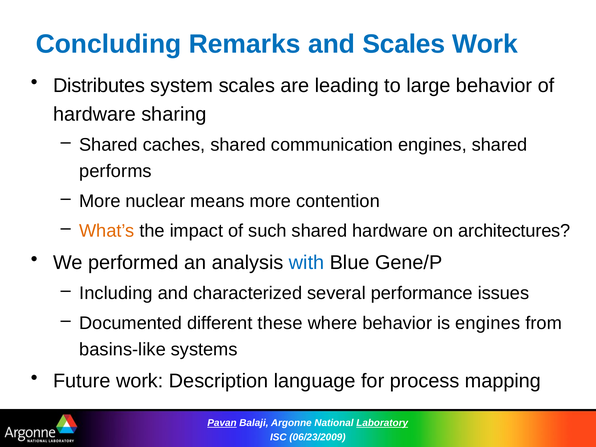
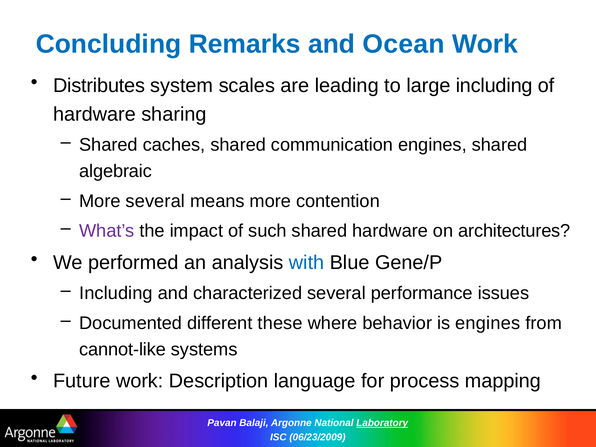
and Scales: Scales -> Ocean
large behavior: behavior -> including
performs: performs -> algebraic
More nuclear: nuclear -> several
What’s colour: orange -> purple
basins-like: basins-like -> cannot-like
Pavan underline: present -> none
